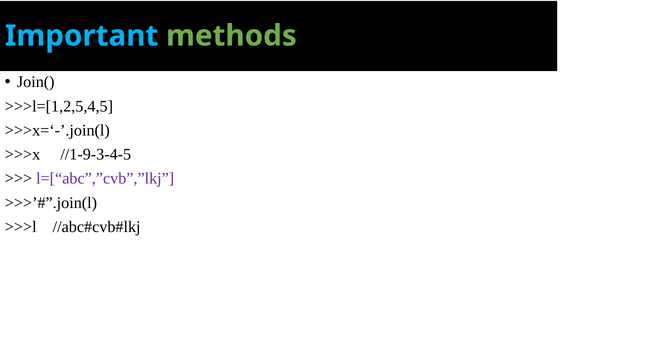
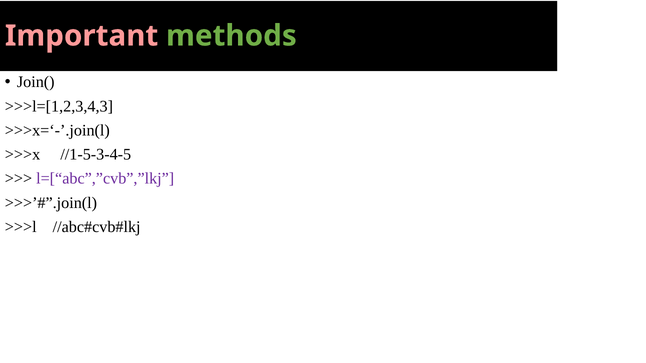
Important colour: light blue -> pink
>>>l=[1,2,5,4,5: >>>l=[1,2,5,4,5 -> >>>l=[1,2,3,4,3
//1-9-3-4-5: //1-9-3-4-5 -> //1-5-3-4-5
